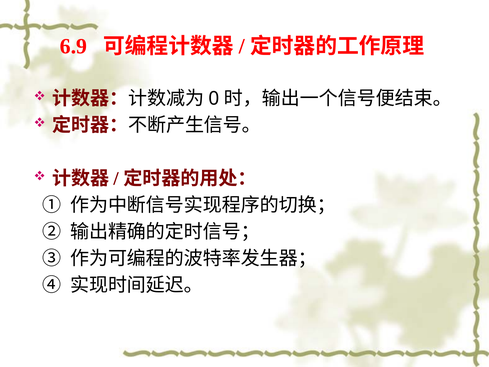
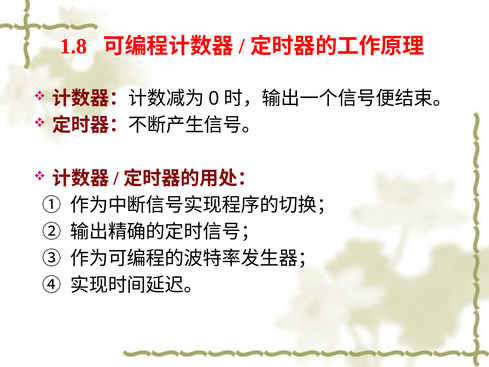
6.9: 6.9 -> 1.8
